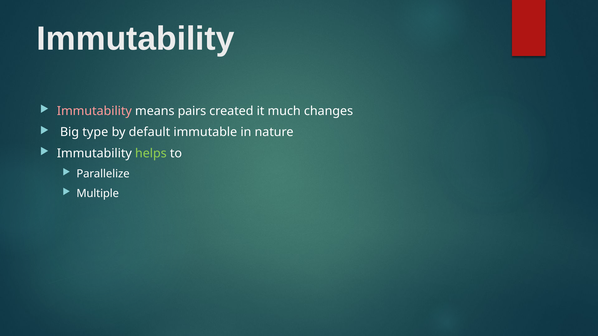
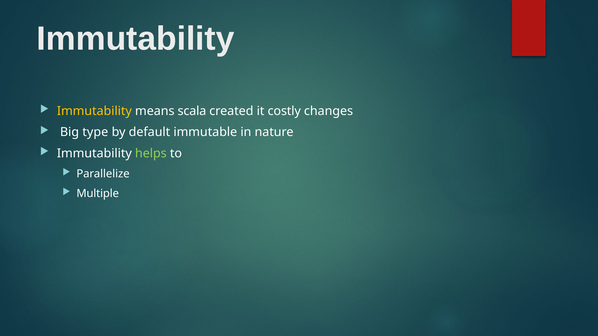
Immutability at (94, 111) colour: pink -> yellow
pairs: pairs -> scala
much: much -> costly
